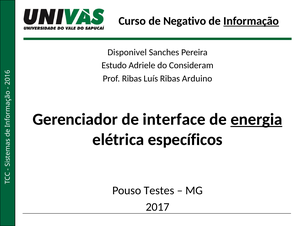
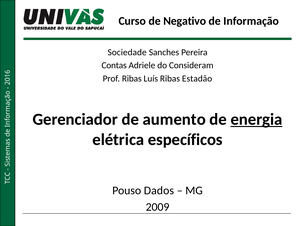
Informação underline: present -> none
Disponivel: Disponivel -> Sociedade
Estudo: Estudo -> Contas
Arduino: Arduino -> Estadão
interface: interface -> aumento
Testes: Testes -> Dados
2017: 2017 -> 2009
